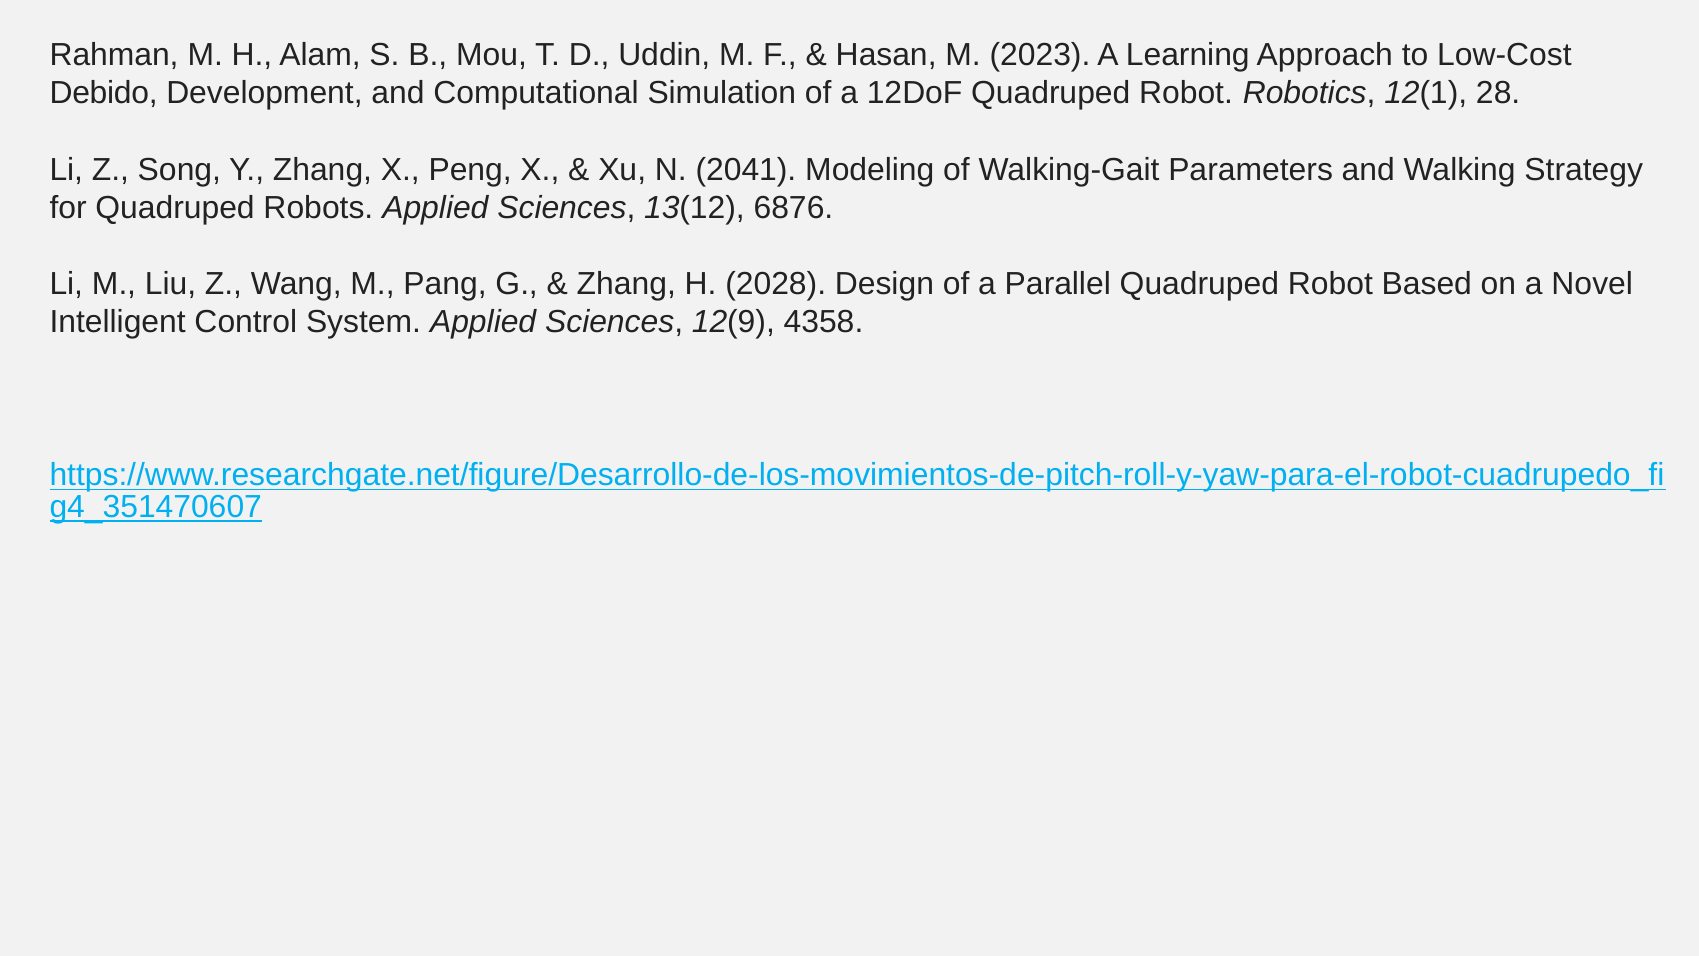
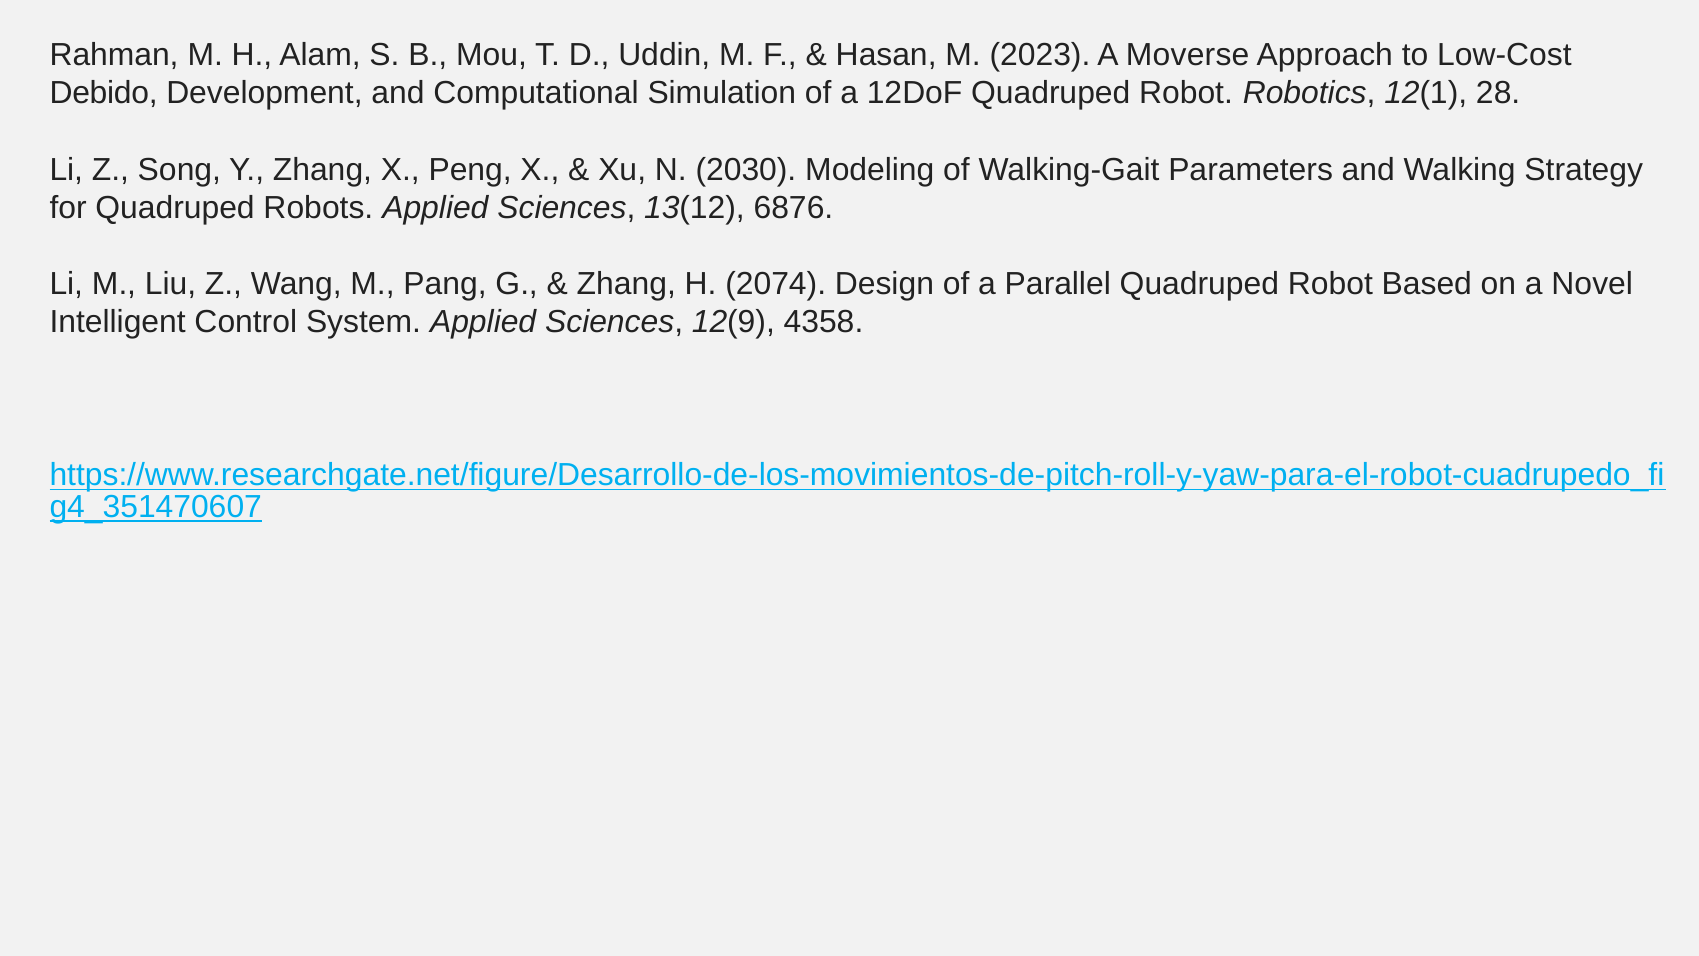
Learning: Learning -> Moverse
2041: 2041 -> 2030
2028: 2028 -> 2074
